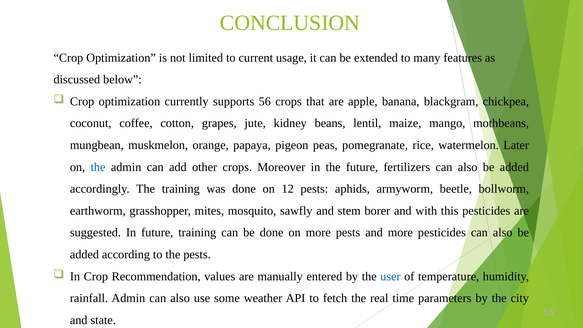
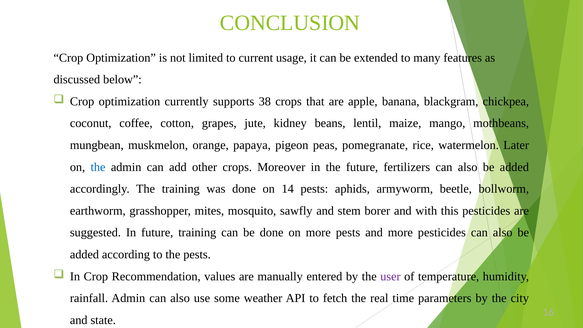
56: 56 -> 38
12: 12 -> 14
user colour: blue -> purple
